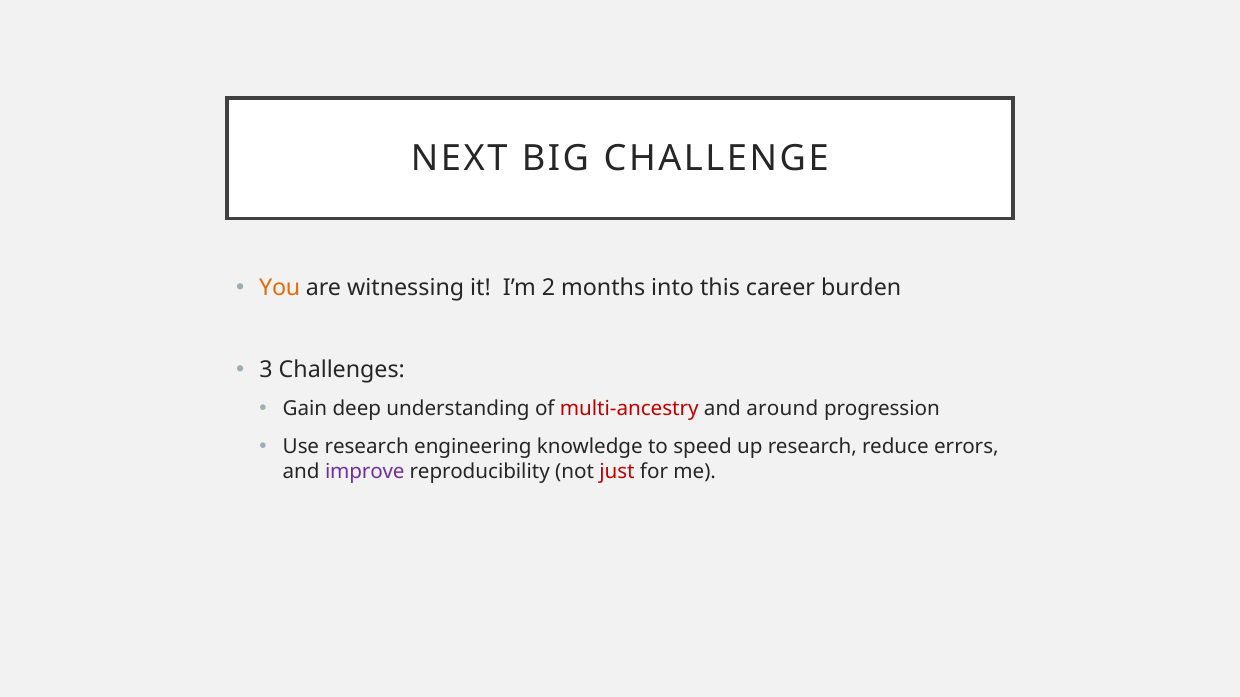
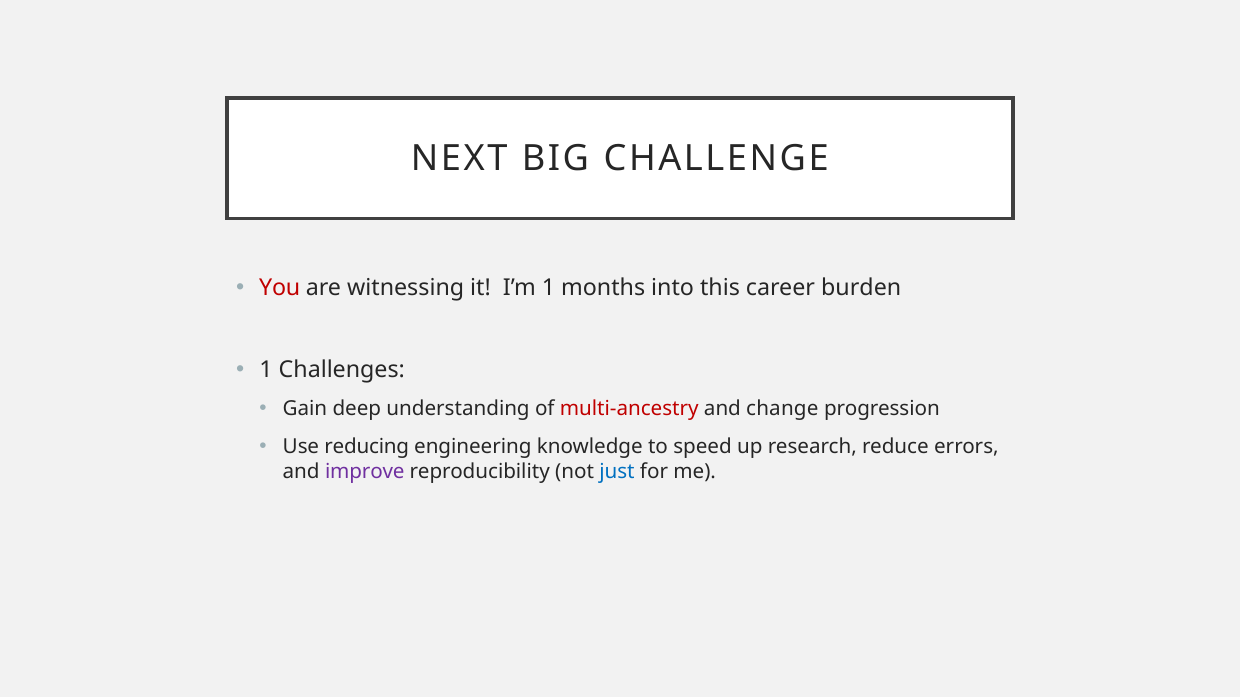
You colour: orange -> red
I’m 2: 2 -> 1
3 at (266, 370): 3 -> 1
around: around -> change
Use research: research -> reducing
just colour: red -> blue
